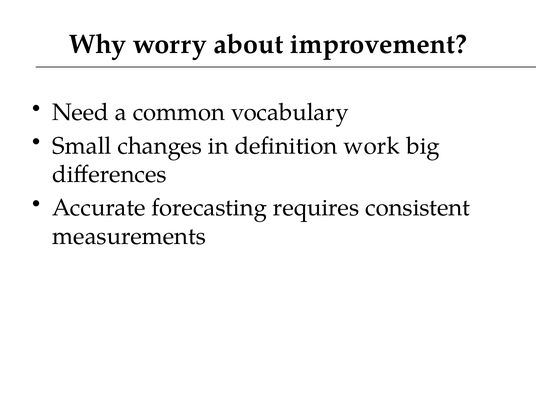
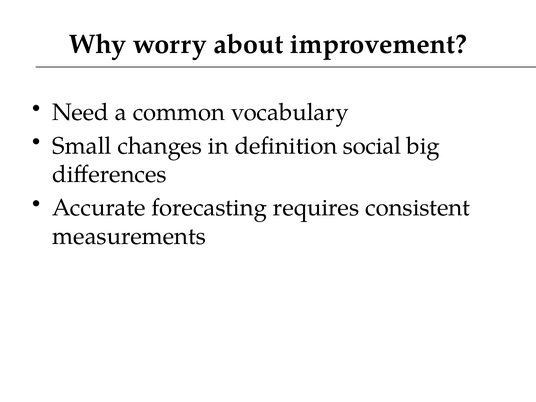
work: work -> social
